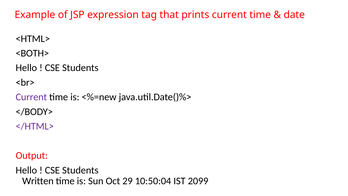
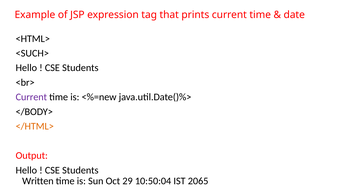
<BOTH>: <BOTH> -> <SUCH>
</HTML> colour: purple -> orange
2099: 2099 -> 2065
